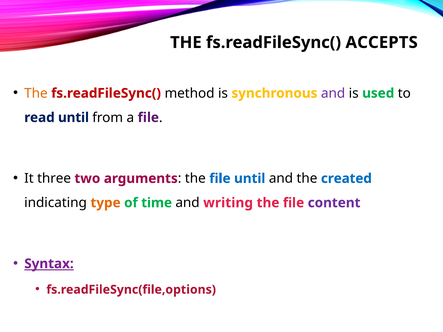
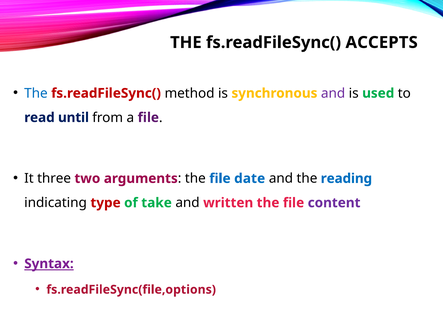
The at (36, 93) colour: orange -> blue
file until: until -> date
created: created -> reading
type colour: orange -> red
time: time -> take
writing: writing -> written
